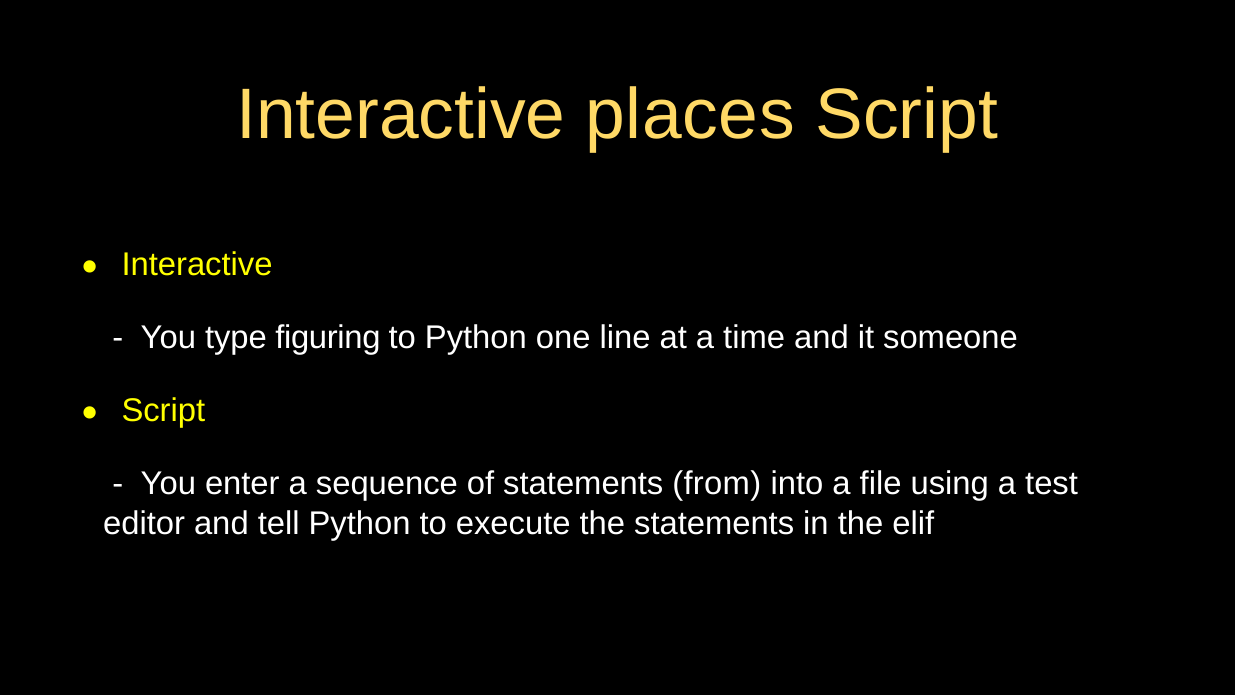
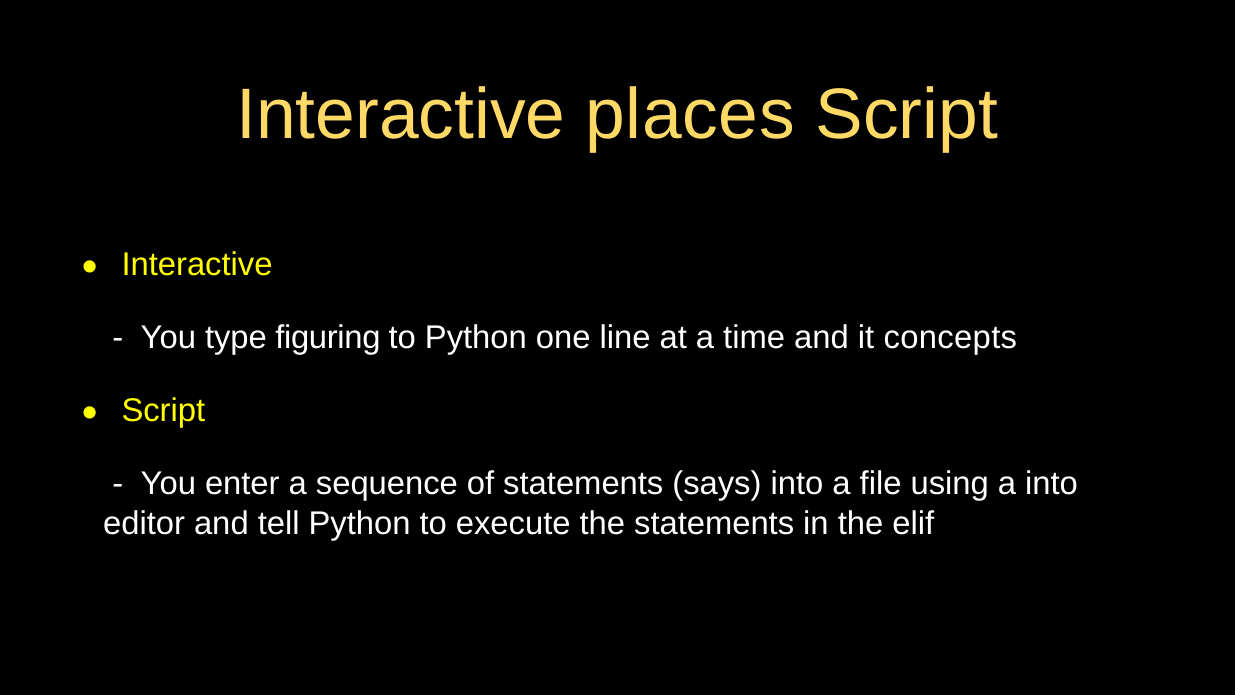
someone: someone -> concepts
from: from -> says
a test: test -> into
